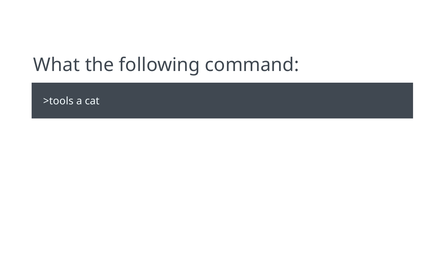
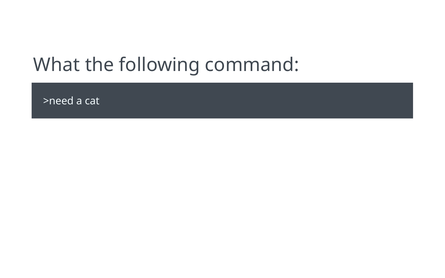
>tools: >tools -> >need
